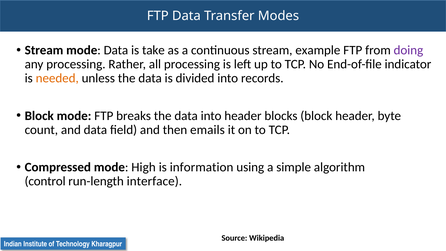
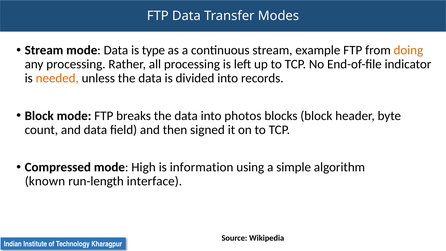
take: take -> type
doing colour: purple -> orange
into header: header -> photos
emails: emails -> signed
control: control -> known
